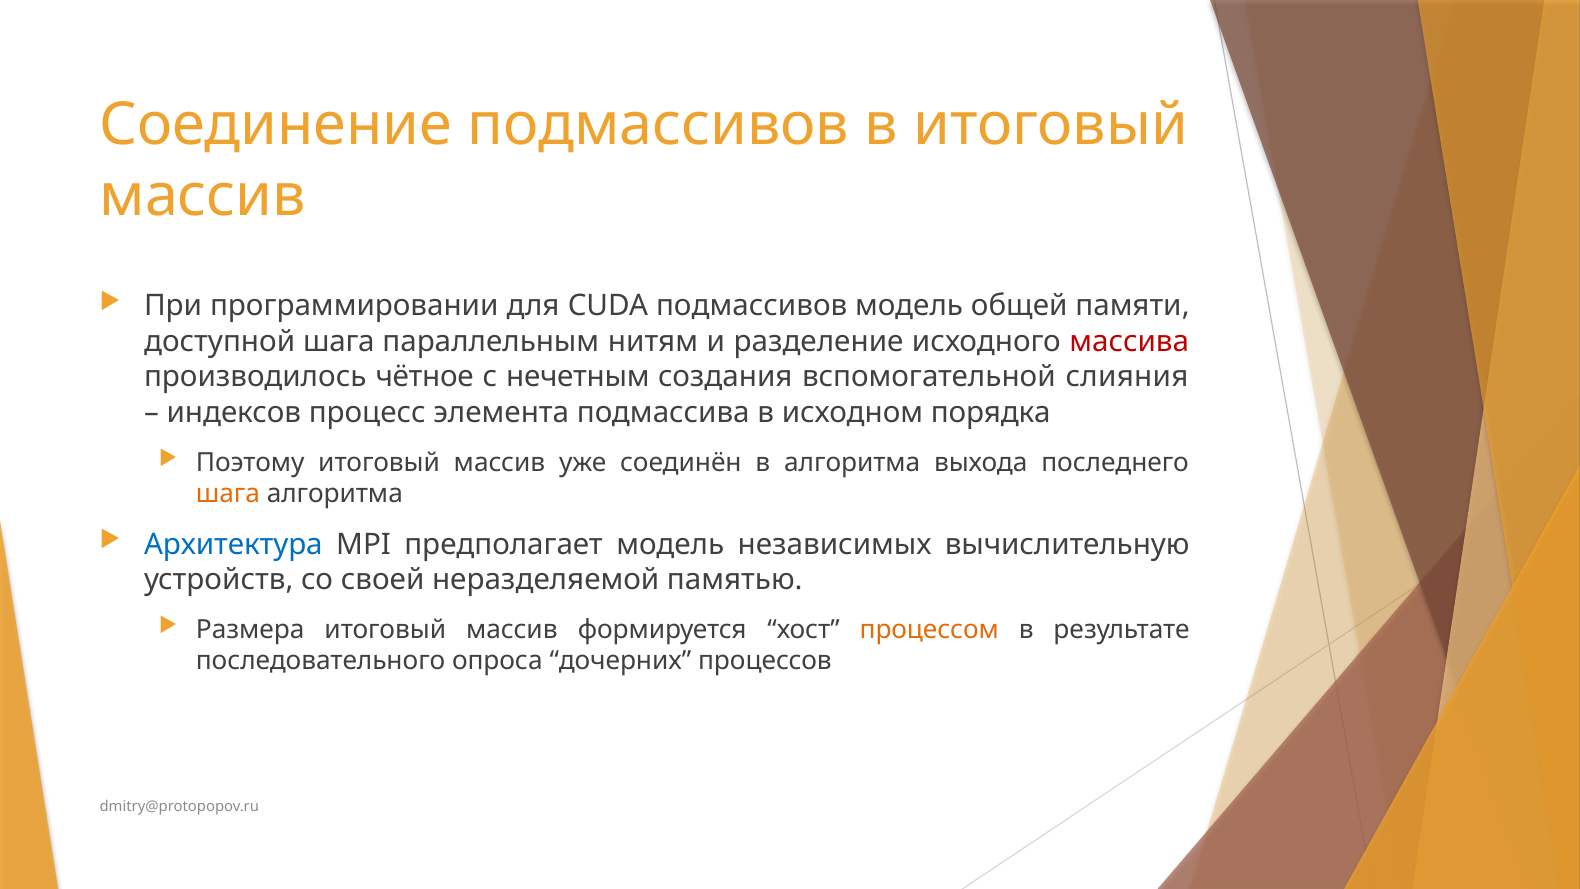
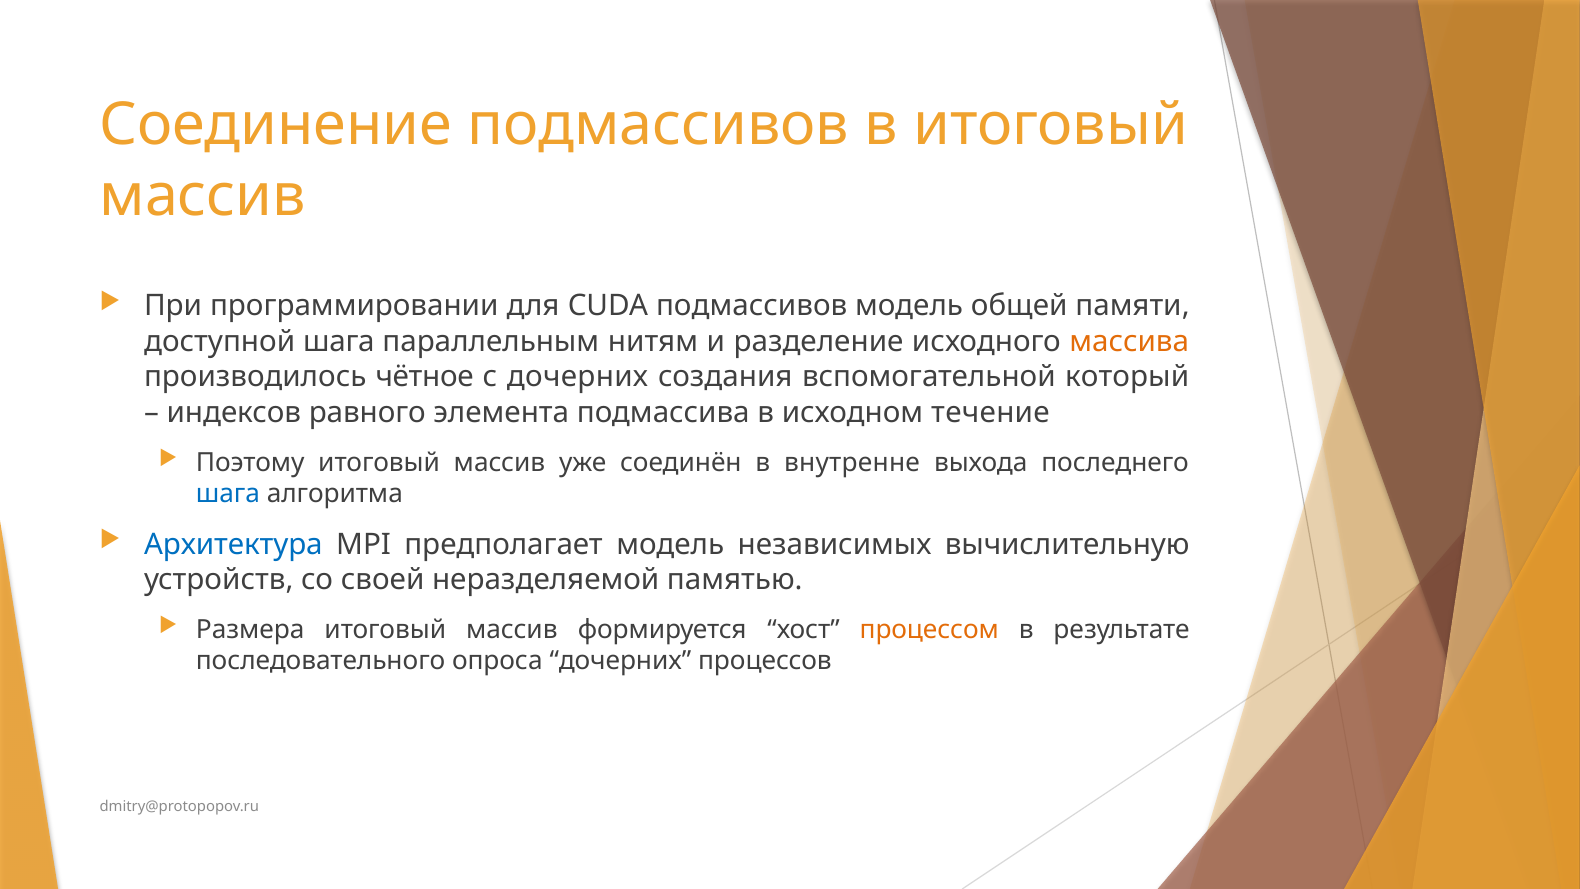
массива colour: red -> orange
с нечетным: нечетным -> дочерних
слияния: слияния -> который
процесс: процесс -> равного
порядка: порядка -> течение
в алгоритма: алгоритма -> внутренне
шага at (228, 494) colour: orange -> blue
